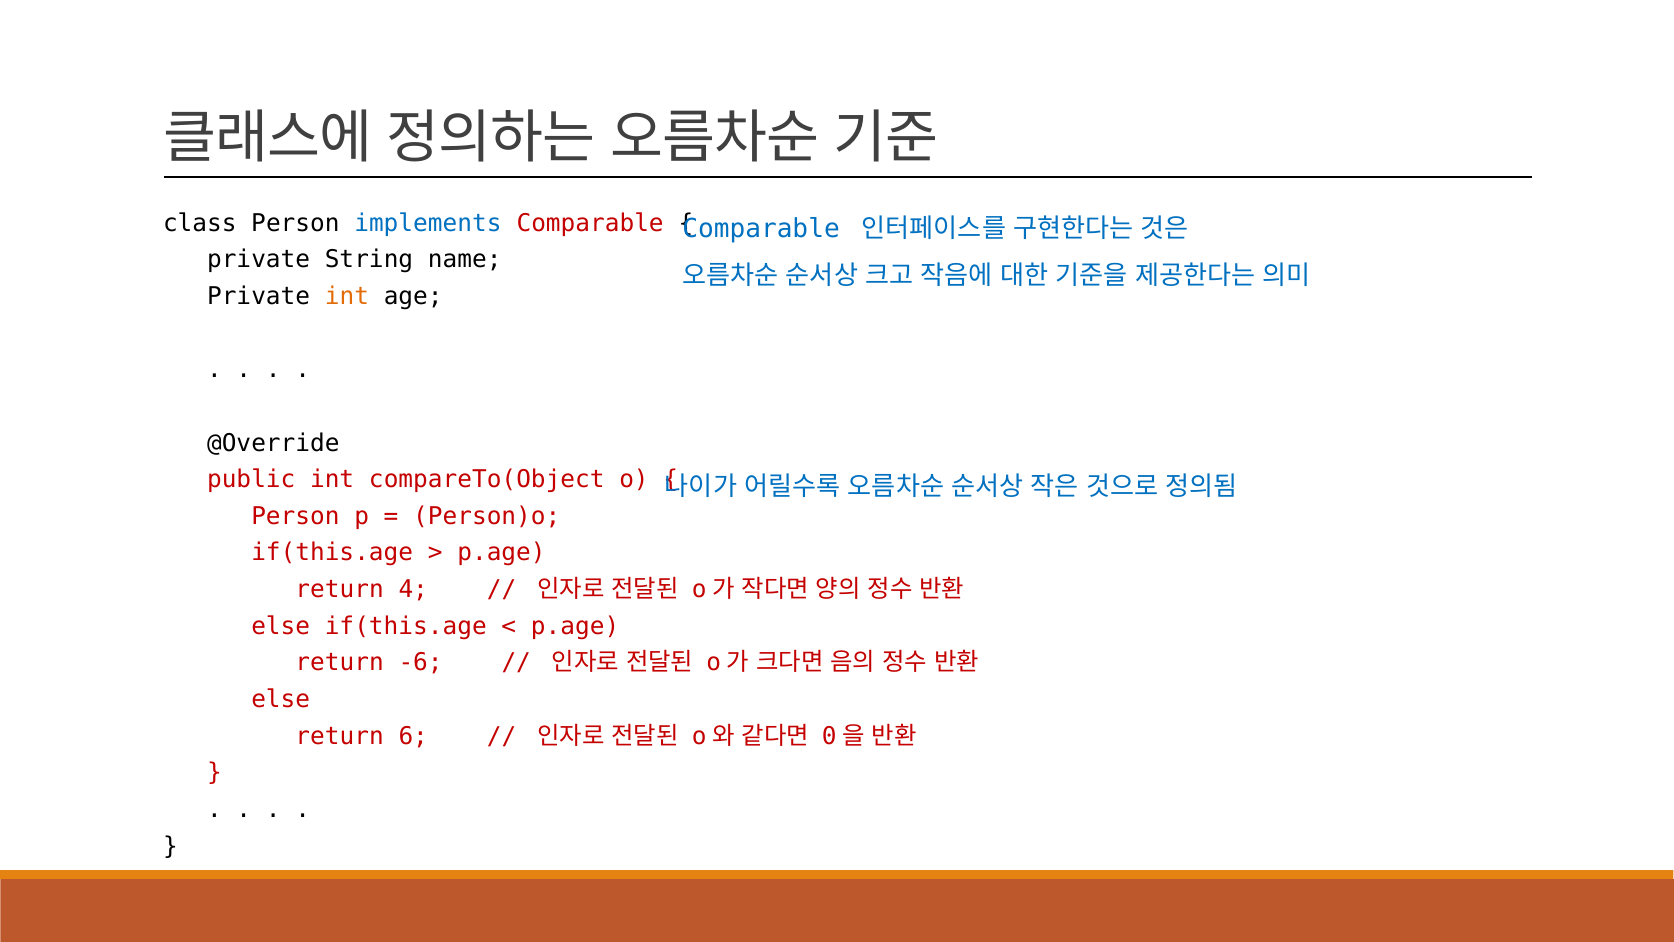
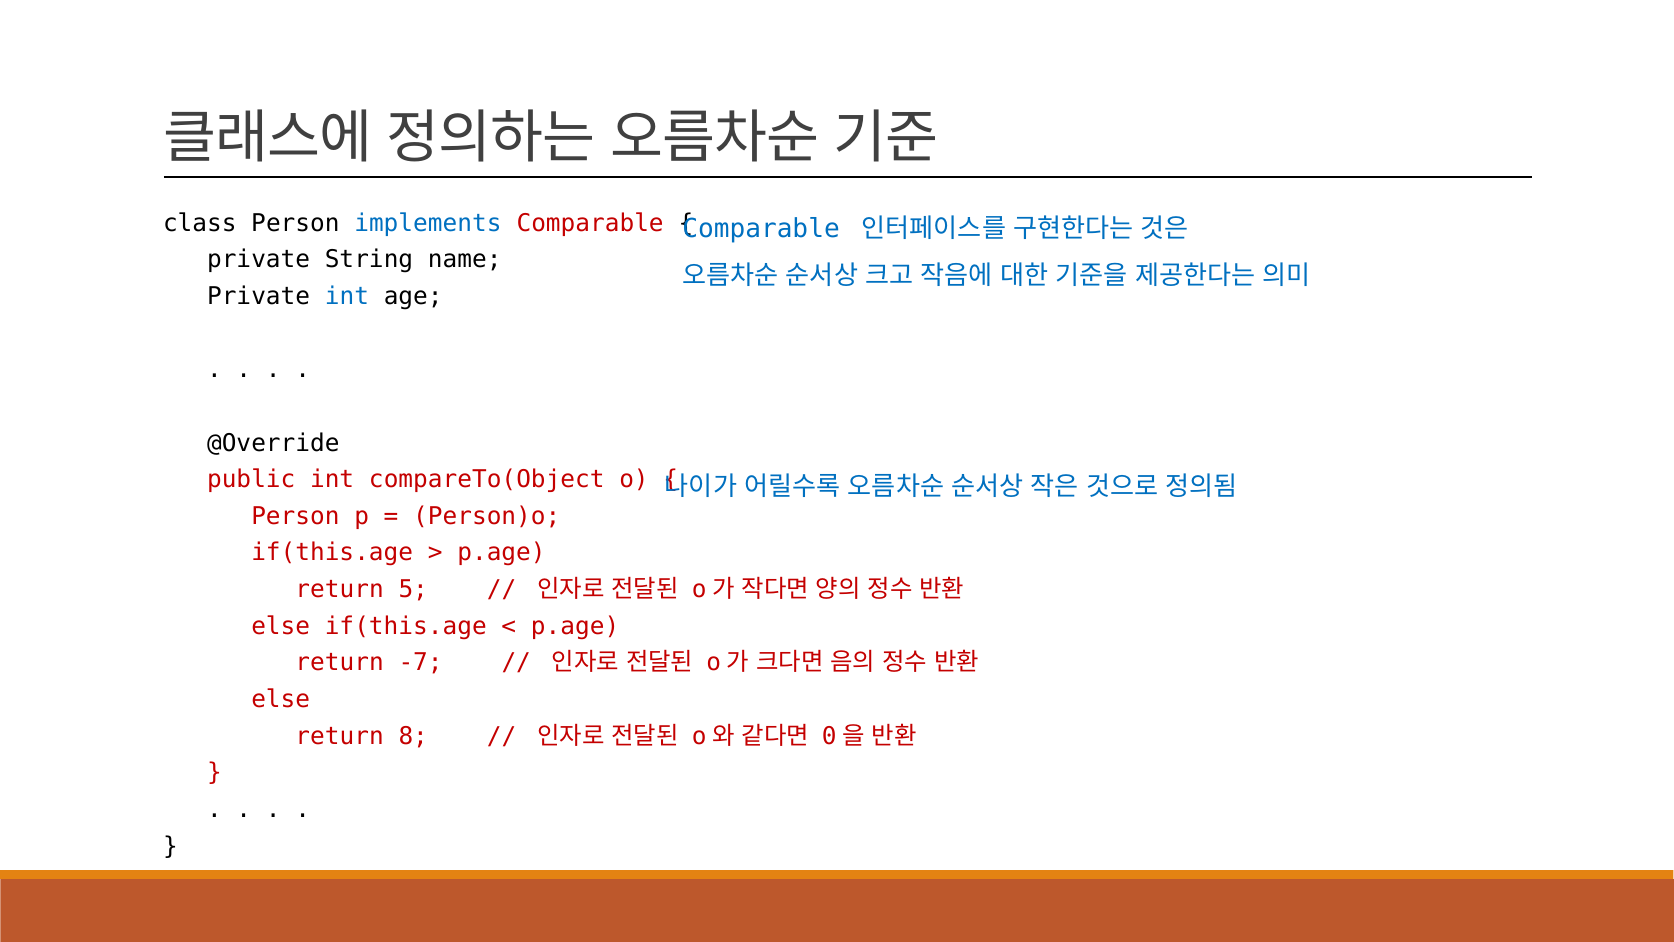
int at (347, 296) colour: orange -> blue
4: 4 -> 5
-6: -6 -> -7
6: 6 -> 8
